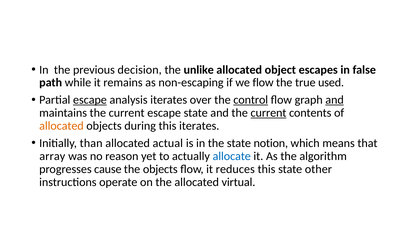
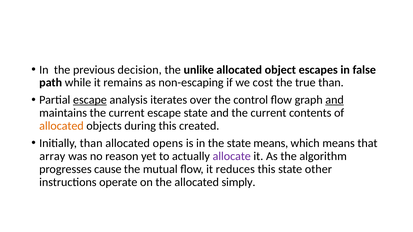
we flow: flow -> cost
true used: used -> than
control underline: present -> none
current at (268, 113) underline: present -> none
this iterates: iterates -> created
actual: actual -> opens
state notion: notion -> means
allocate colour: blue -> purple
the objects: objects -> mutual
virtual: virtual -> simply
